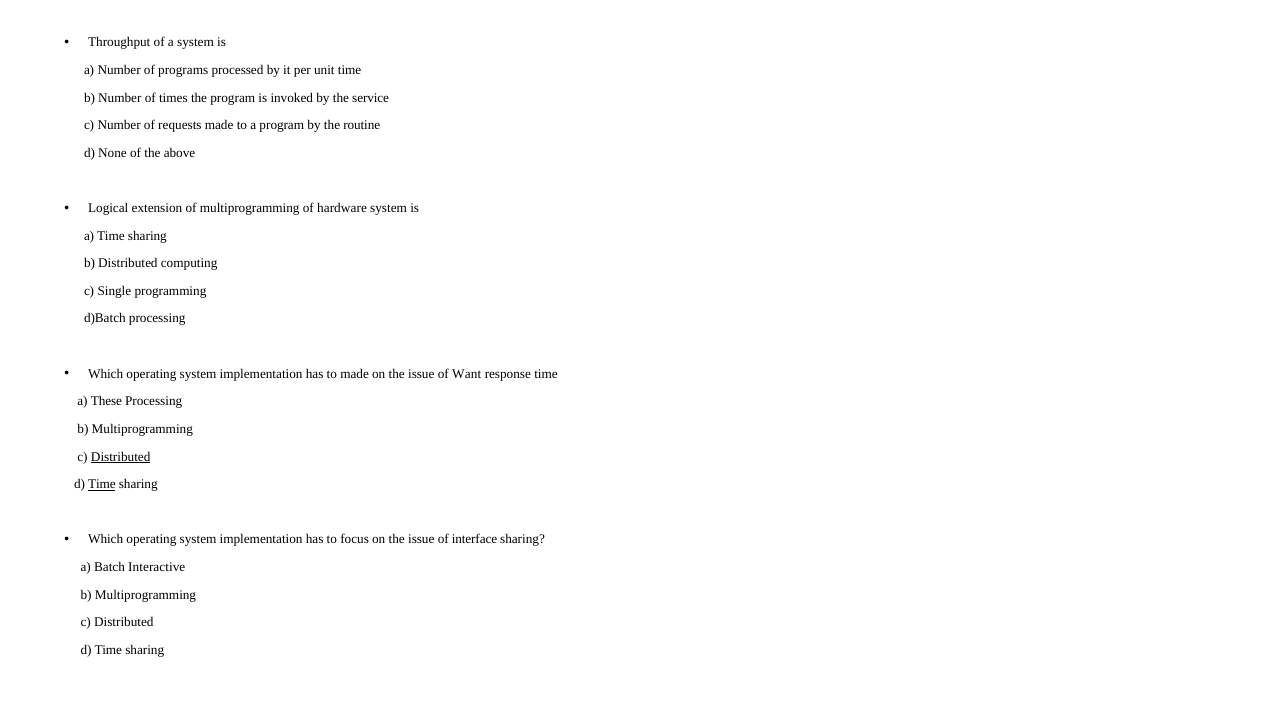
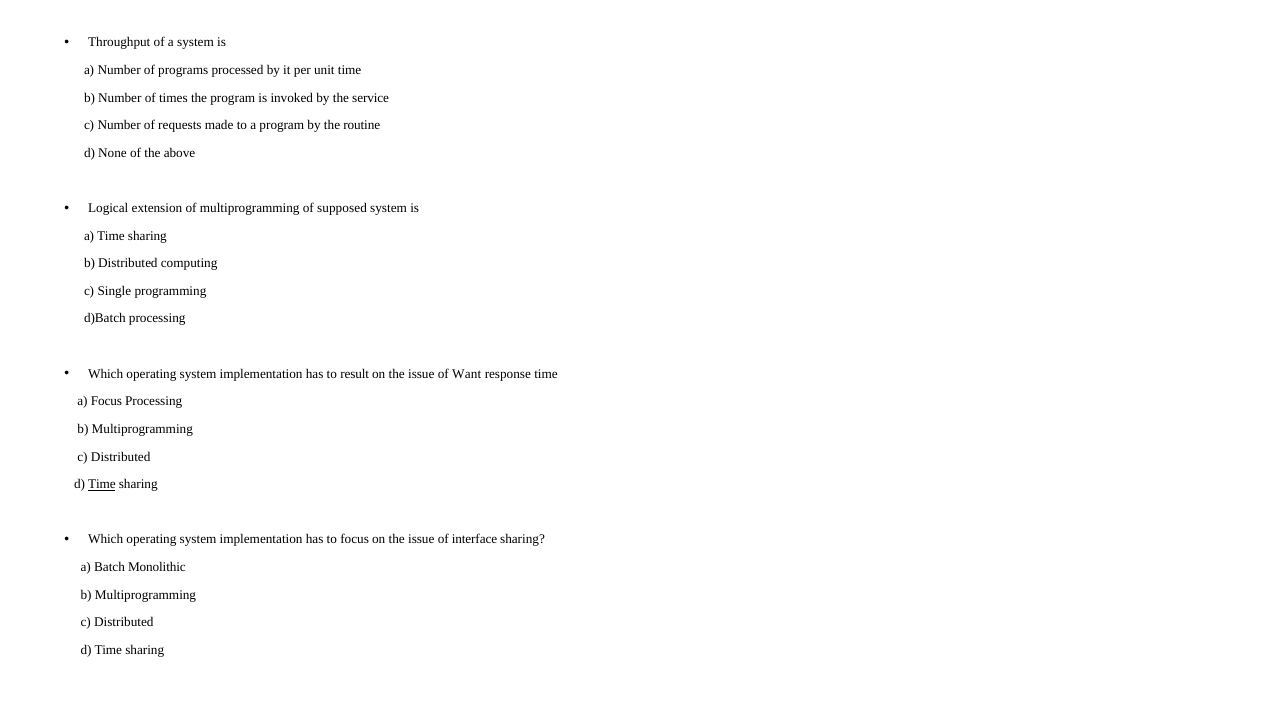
hardware: hardware -> supposed
to made: made -> result
a These: These -> Focus
Distributed at (121, 457) underline: present -> none
Interactive: Interactive -> Monolithic
